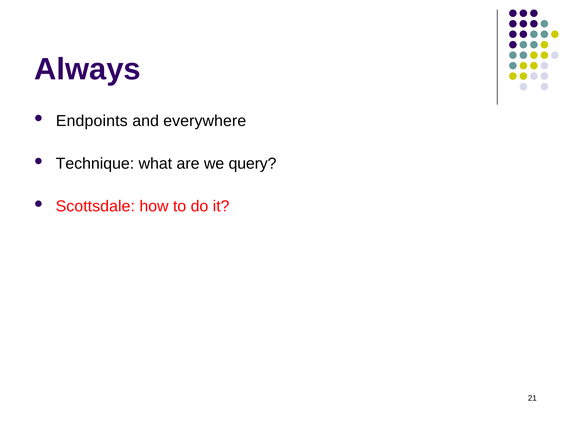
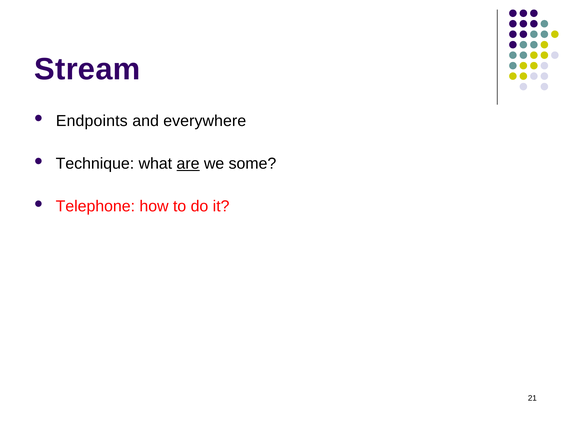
Always: Always -> Stream
are underline: none -> present
query: query -> some
Scottsdale: Scottsdale -> Telephone
